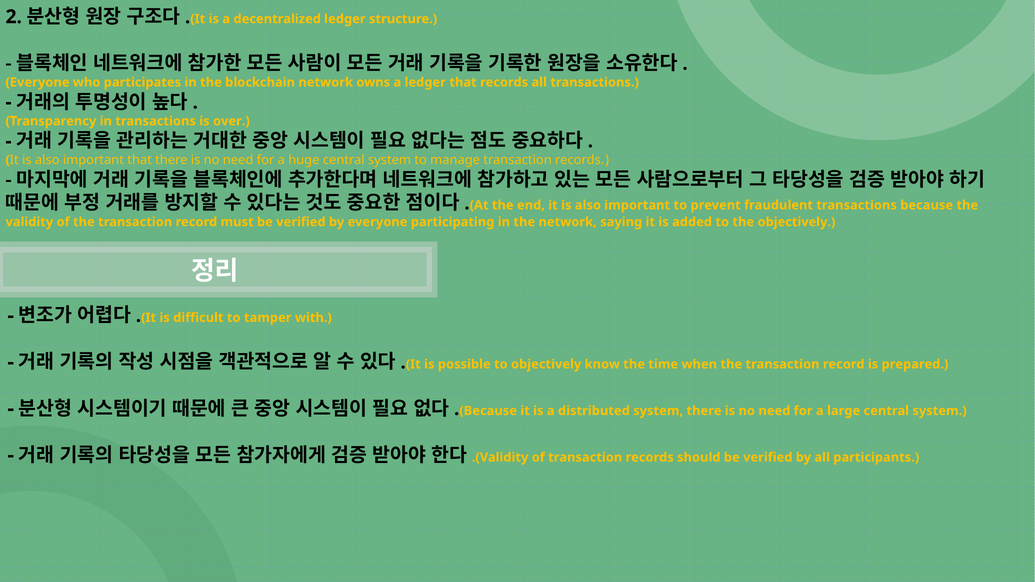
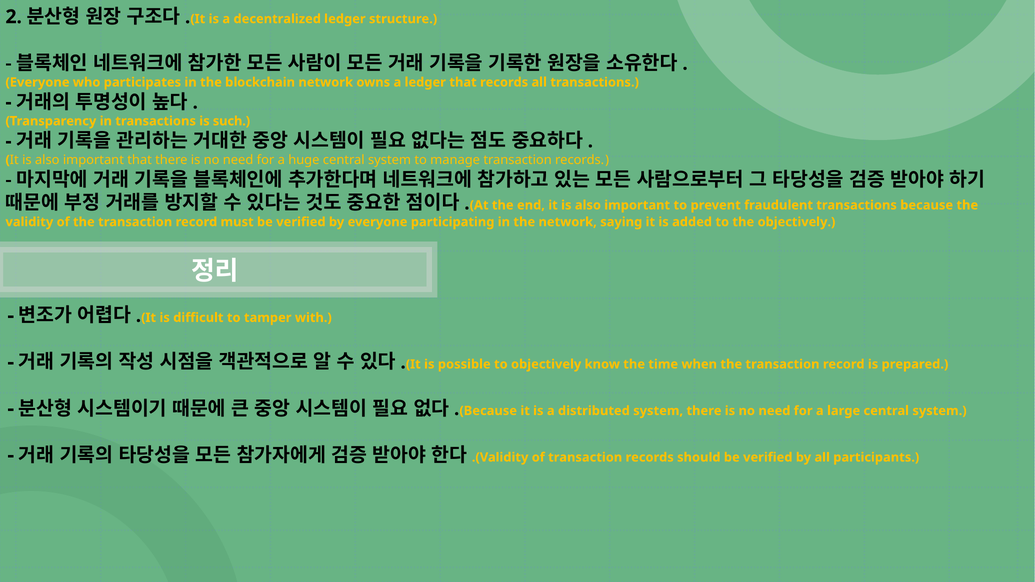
over: over -> such
